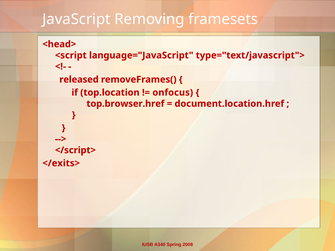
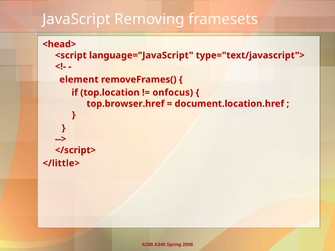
released: released -> element
</exits>: </exits> -> </little>
